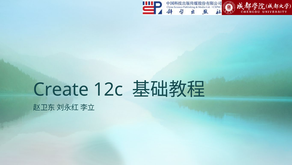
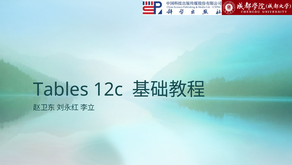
Create: Create -> Tables
